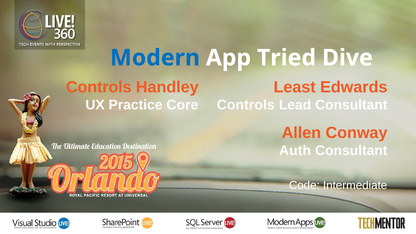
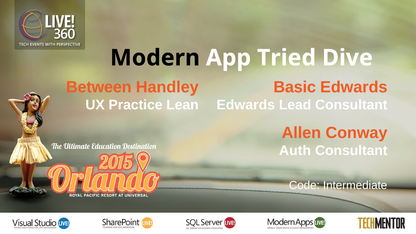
Modern colour: blue -> black
Controls at (99, 87): Controls -> Between
Least: Least -> Basic
Core: Core -> Lean
Controls at (246, 105): Controls -> Edwards
